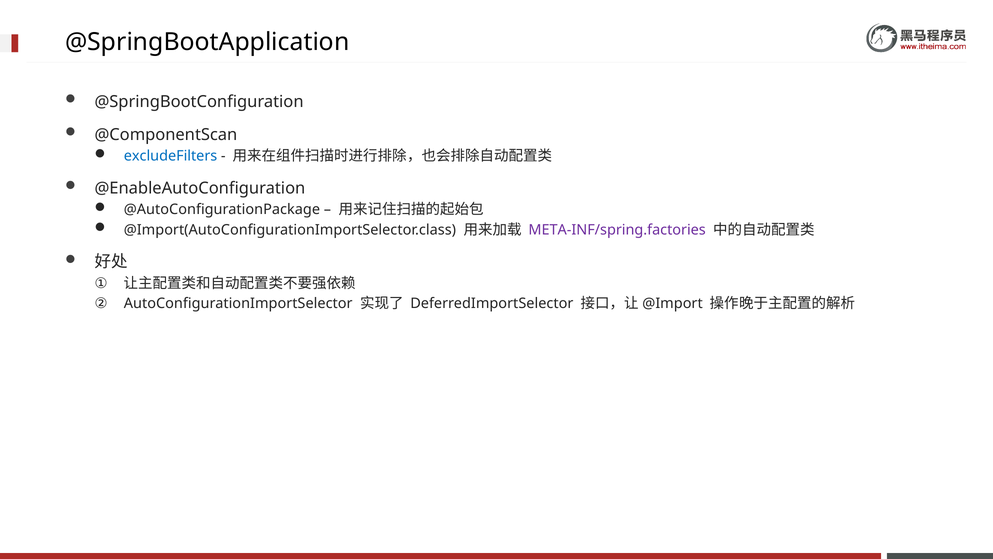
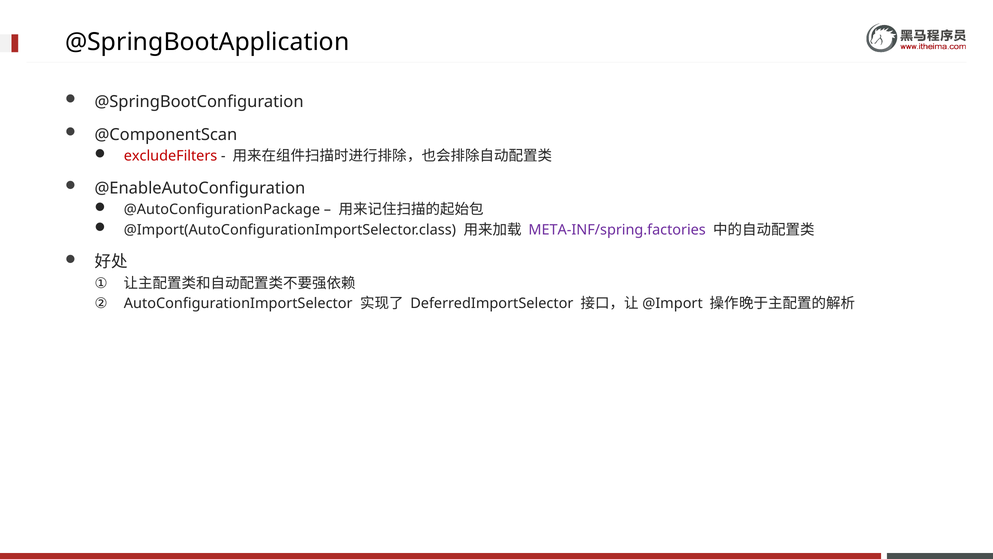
excludeFilters colour: blue -> red
